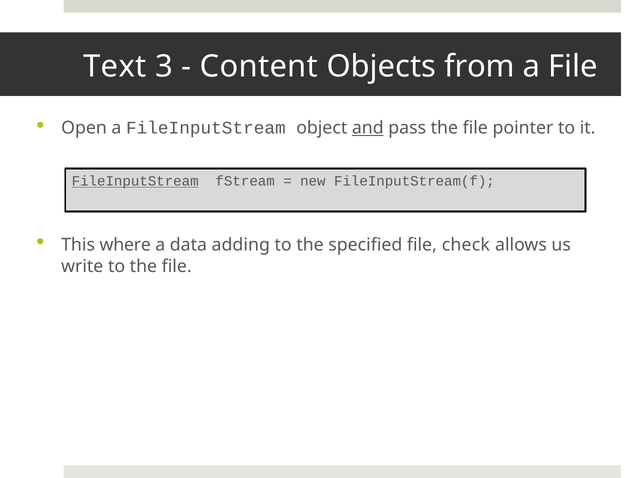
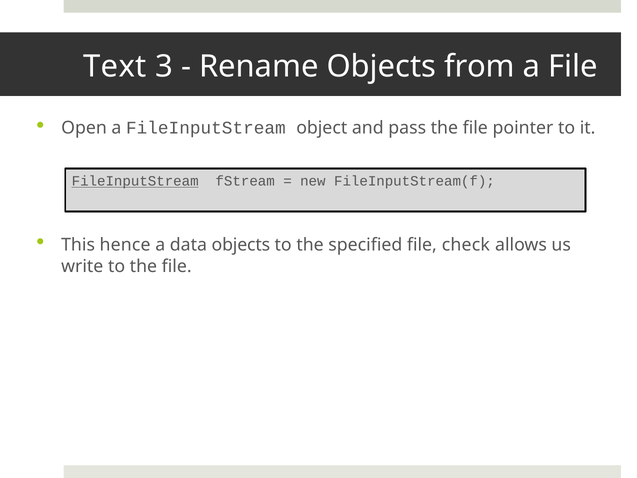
Content: Content -> Rename
and underline: present -> none
where: where -> hence
data adding: adding -> objects
